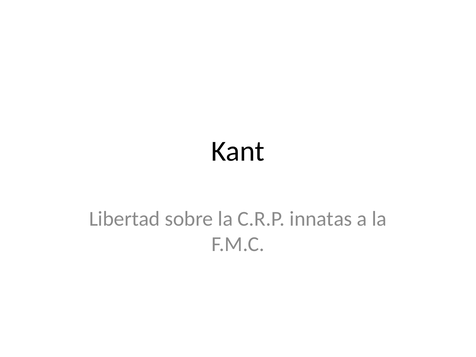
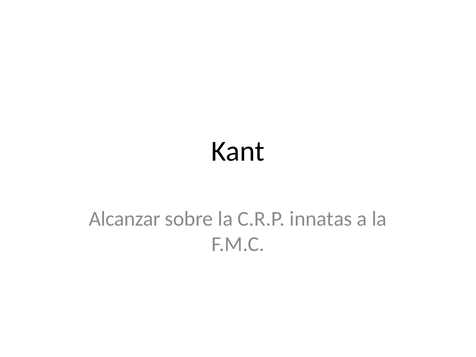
Libertad: Libertad -> Alcanzar
